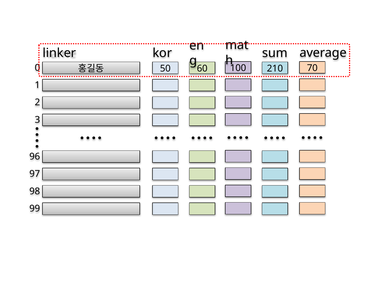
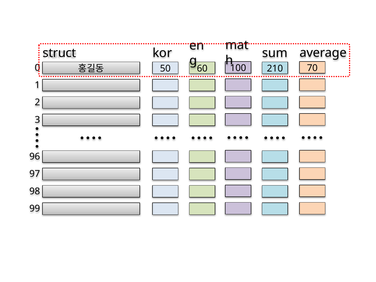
linker: linker -> struct
